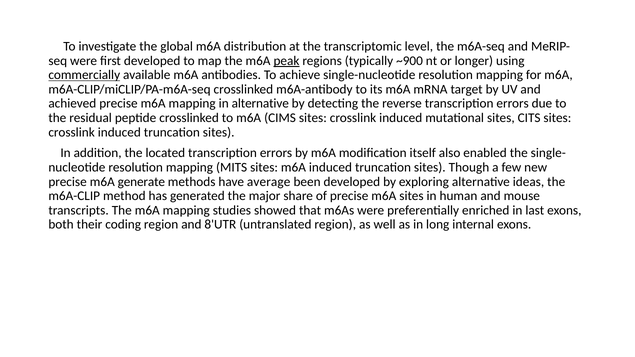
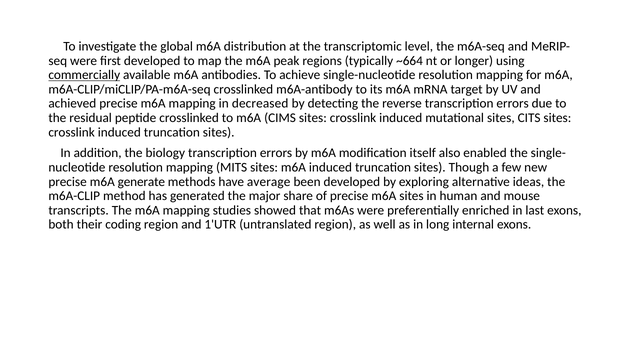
peak underline: present -> none
~900: ~900 -> ~664
in alternative: alternative -> decreased
located: located -> biology
8'UTR: 8'UTR -> 1'UTR
